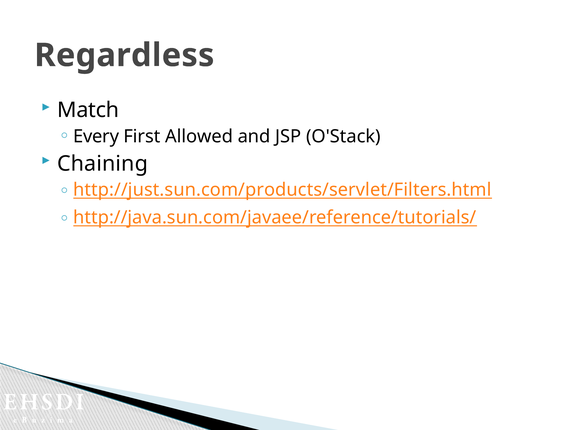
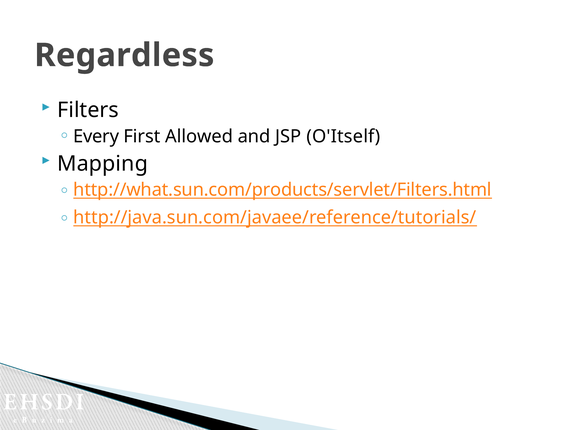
Match: Match -> Filters
O'Stack: O'Stack -> O'Itself
Chaining: Chaining -> Mapping
http://just.sun.com/products/servlet/Filters.html: http://just.sun.com/products/servlet/Filters.html -> http://what.sun.com/products/servlet/Filters.html
